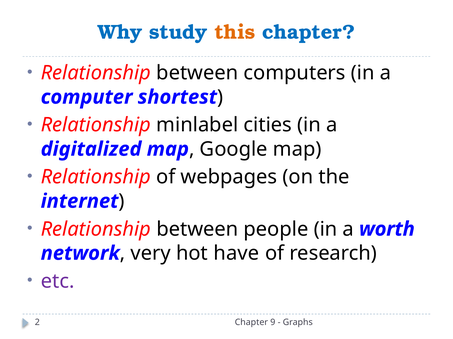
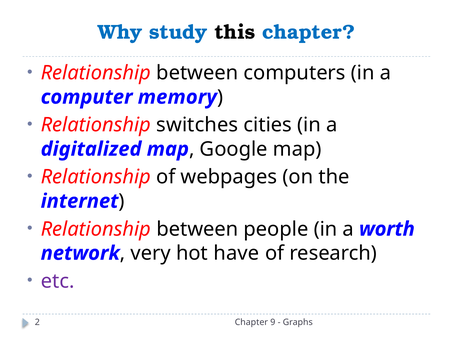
this colour: orange -> black
shortest: shortest -> memory
minlabel: minlabel -> switches
